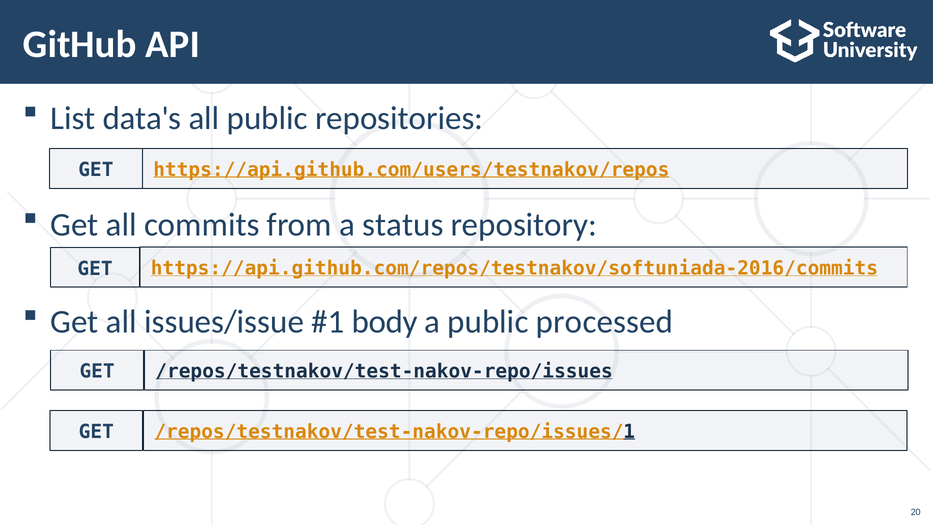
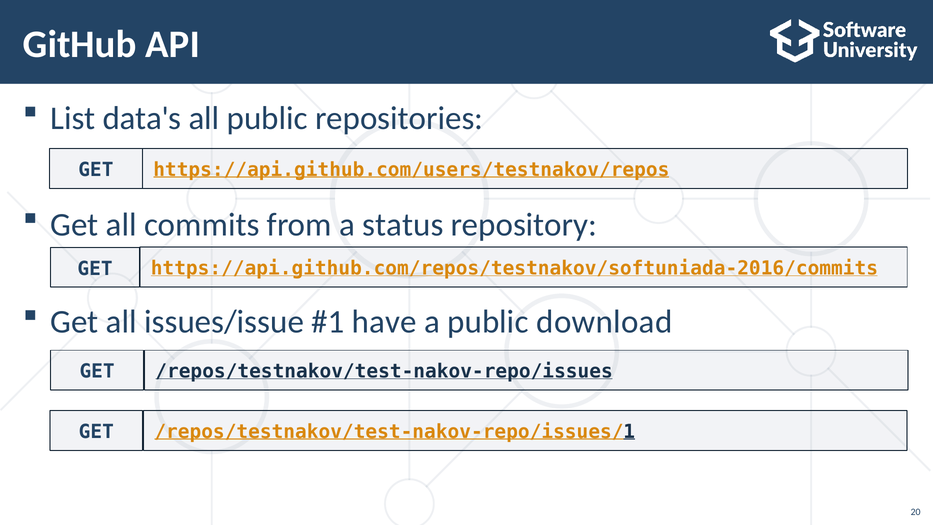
body: body -> have
processed: processed -> download
